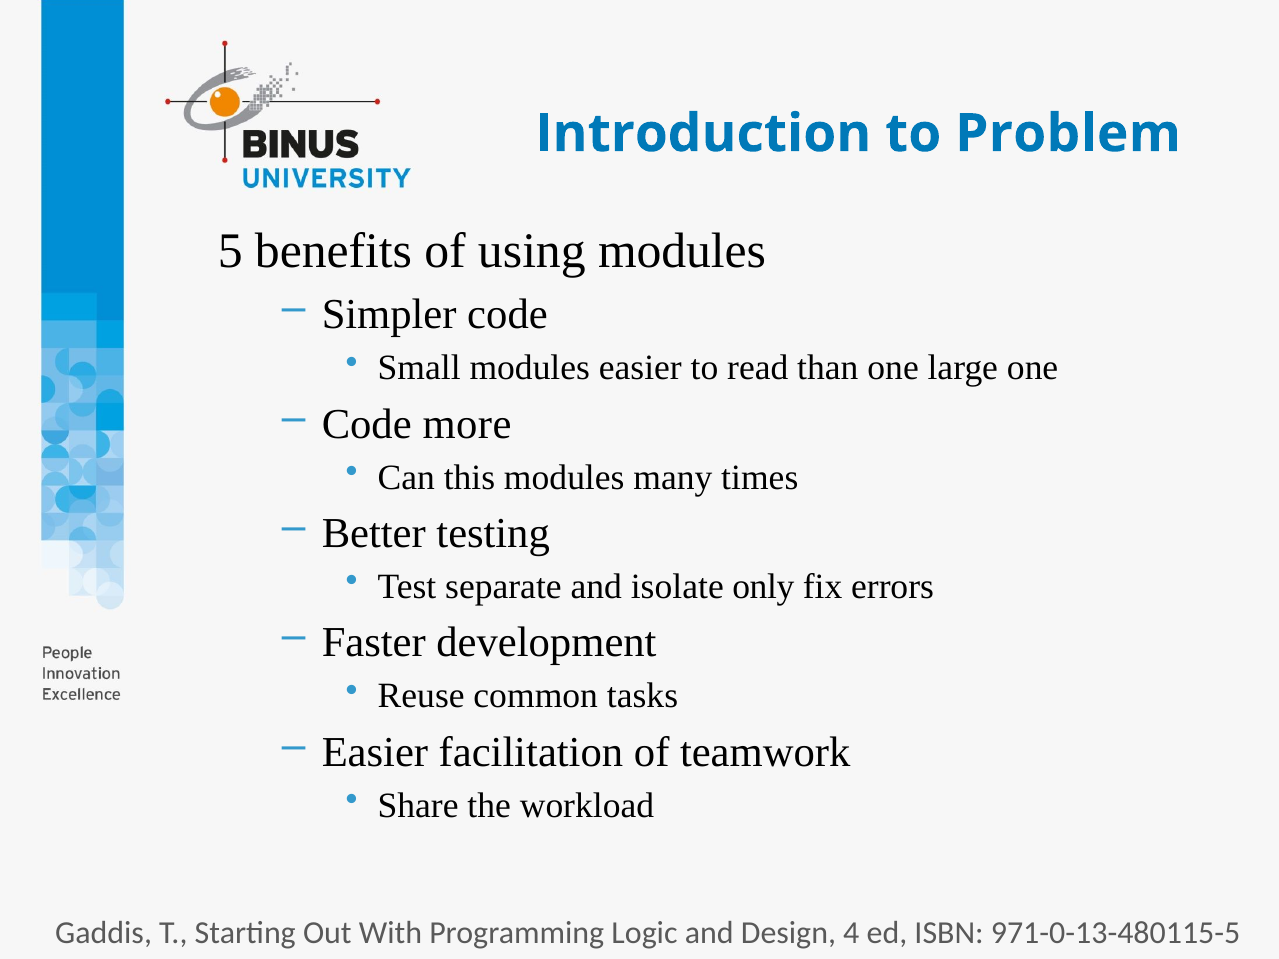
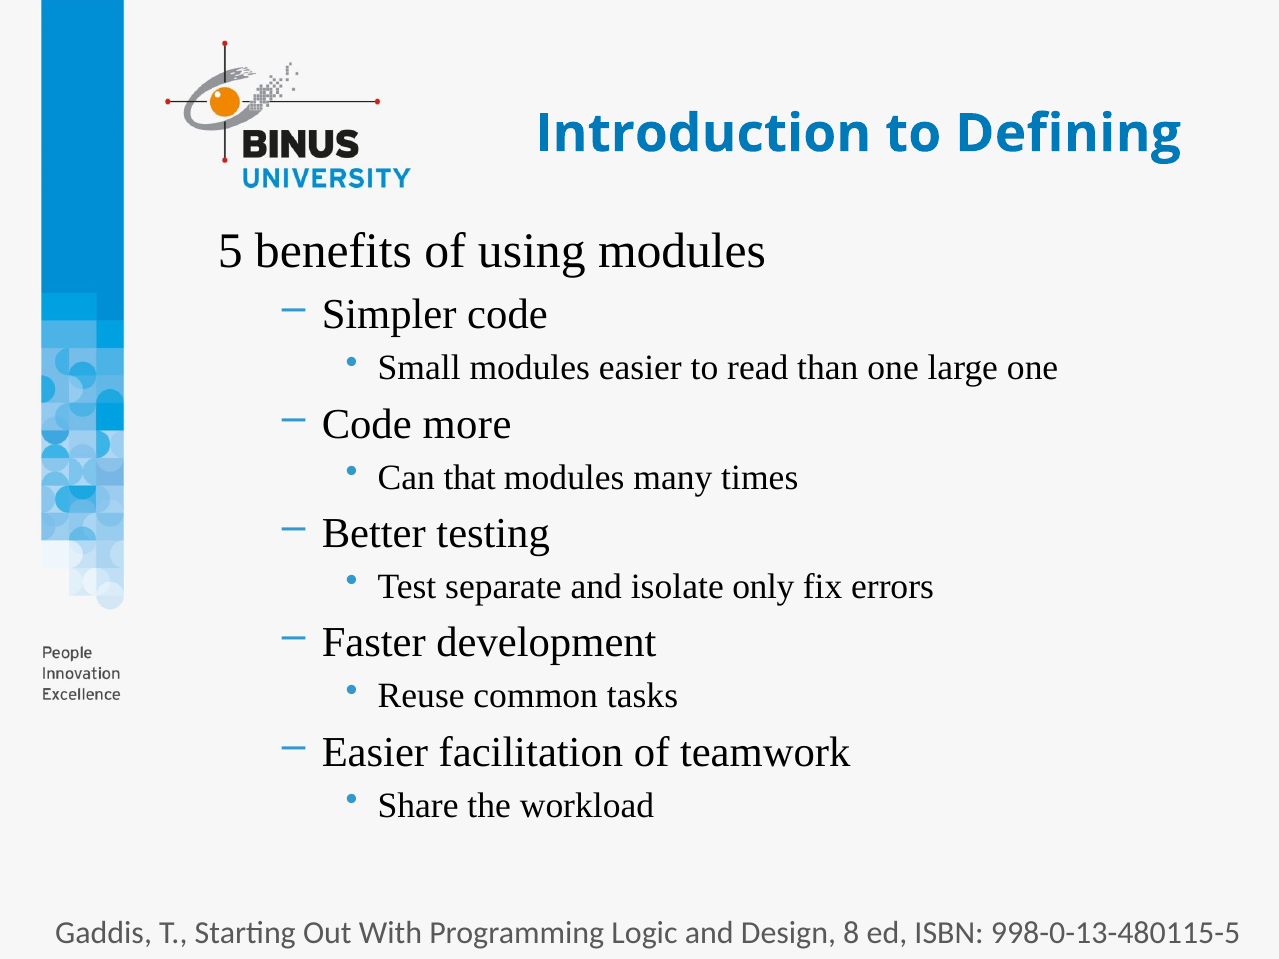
Problem: Problem -> Defining
this: this -> that
4: 4 -> 8
971-0-13-480115-5: 971-0-13-480115-5 -> 998-0-13-480115-5
